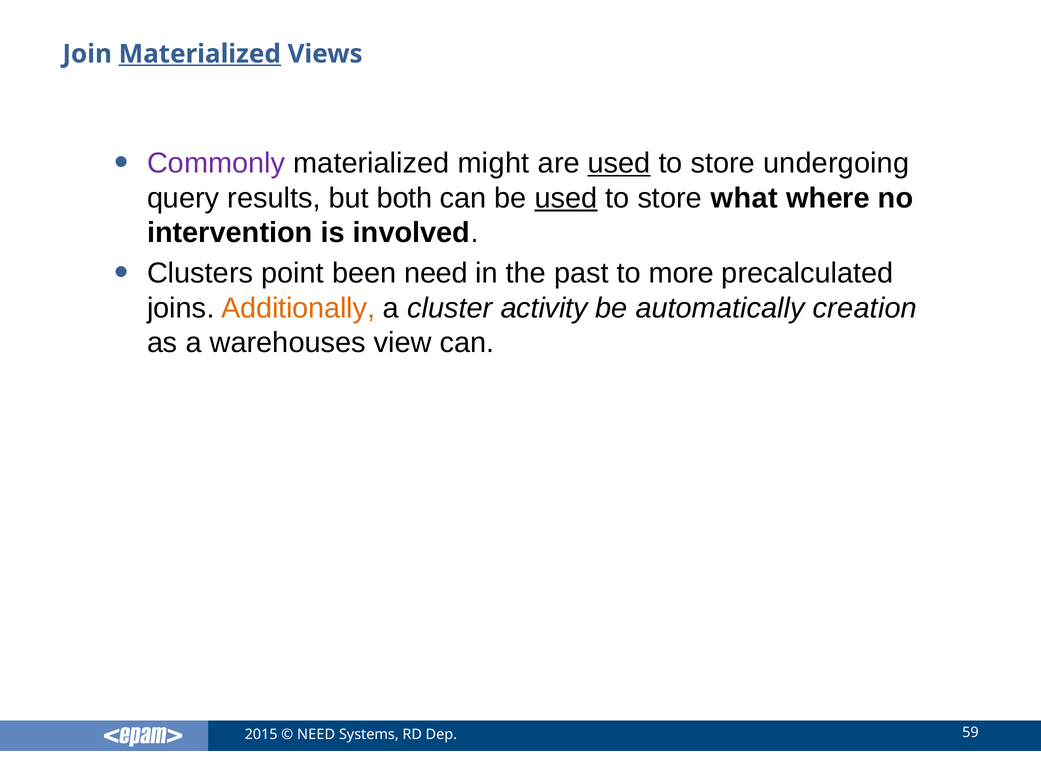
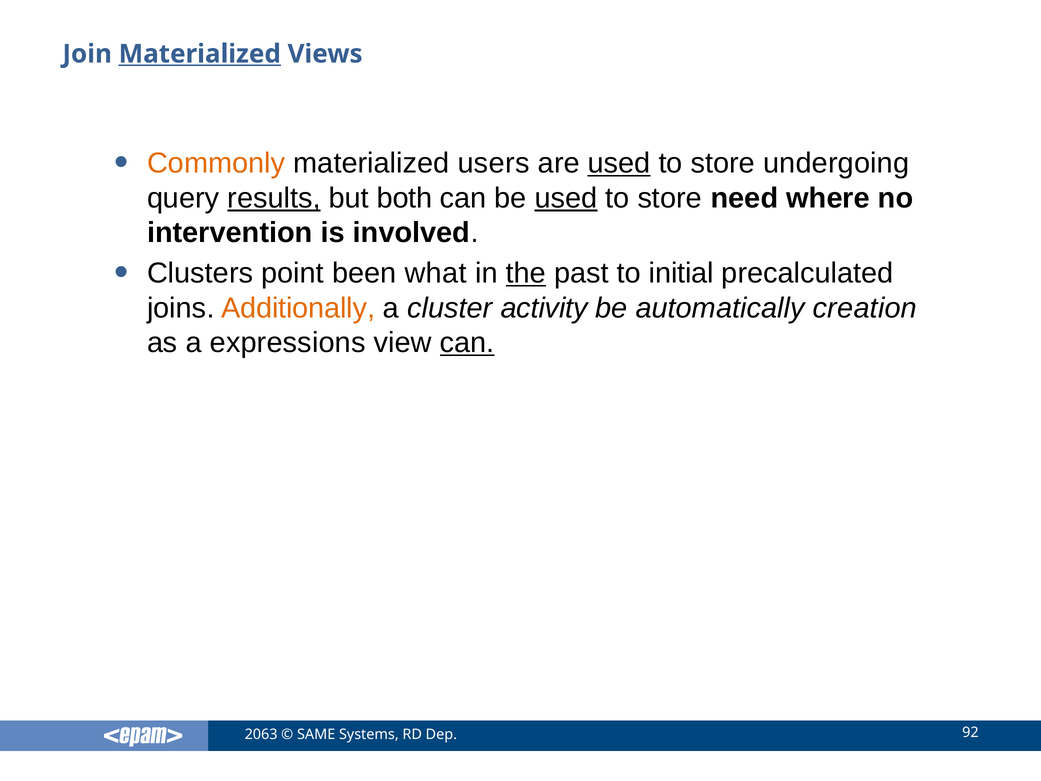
Commonly colour: purple -> orange
might: might -> users
results underline: none -> present
what: what -> need
been need: need -> what
the underline: none -> present
more: more -> initial
warehouses: warehouses -> expressions
can at (467, 343) underline: none -> present
2015: 2015 -> 2063
NEED at (316, 734): NEED -> SAME
59: 59 -> 92
